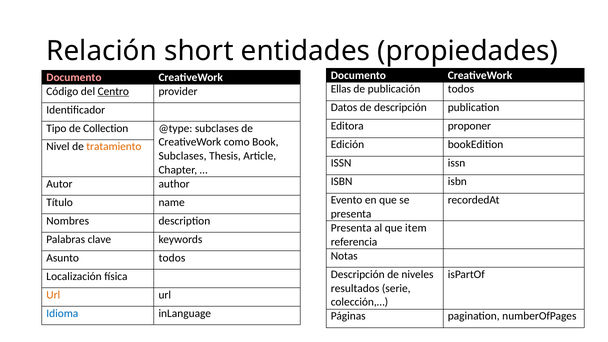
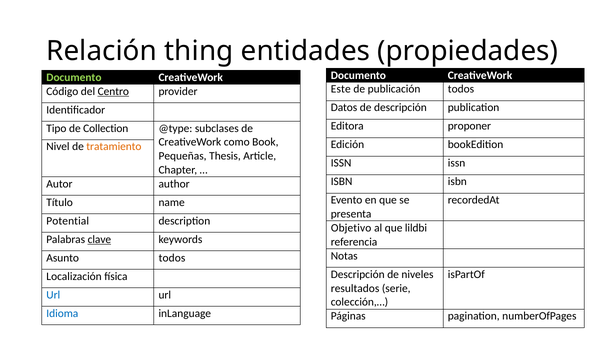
short: short -> thing
Documento at (74, 77) colour: pink -> light green
Ellas: Ellas -> Este
Subclases at (183, 156): Subclases -> Pequeñas
Nombres: Nombres -> Potential
Presenta at (351, 228): Presenta -> Objetivo
item: item -> lildbi
clave underline: none -> present
Url at (53, 295) colour: orange -> blue
